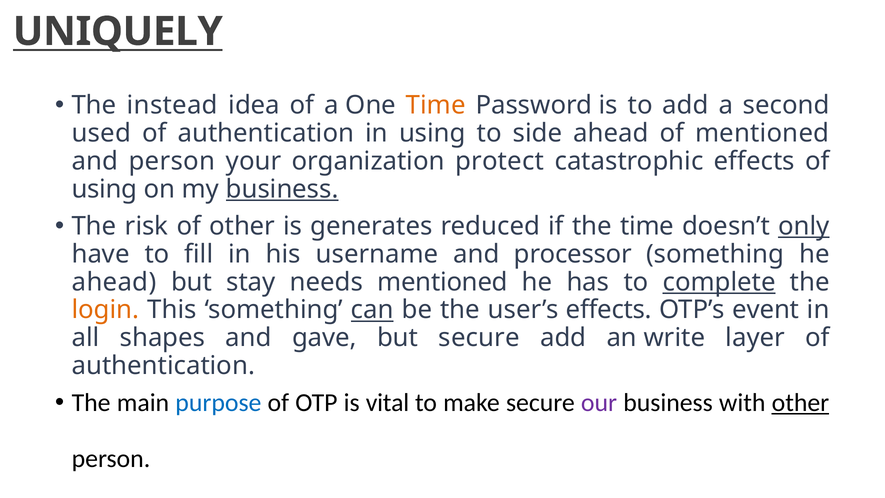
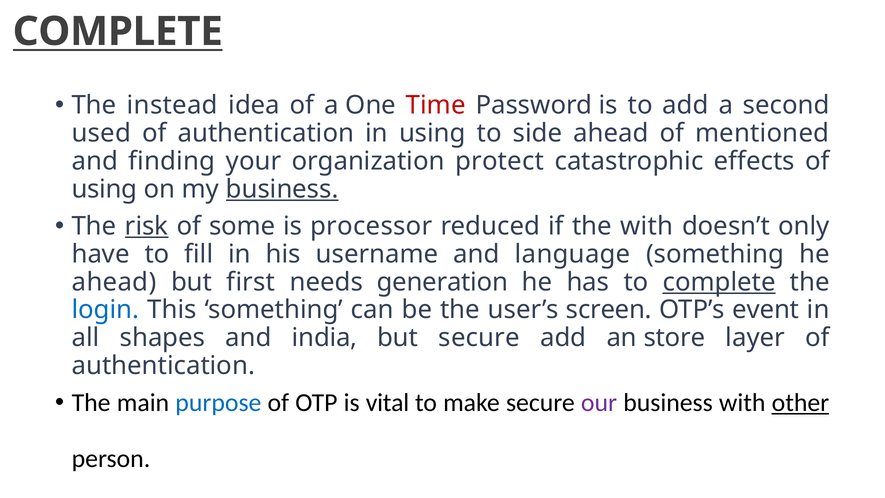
UNIQUELY at (118, 32): UNIQUELY -> COMPLETE
Time at (436, 105) colour: orange -> red
and person: person -> finding
risk underline: none -> present
of other: other -> some
generates: generates -> processor
the time: time -> with
only underline: present -> none
processor: processor -> language
stay: stay -> first
needs mentioned: mentioned -> generation
login colour: orange -> blue
can underline: present -> none
user’s effects: effects -> screen
gave: gave -> india
write: write -> store
